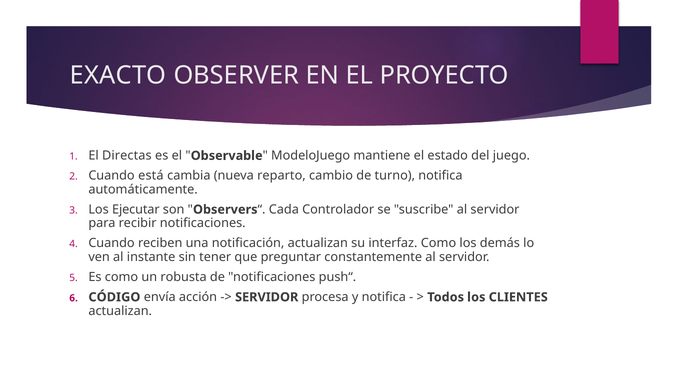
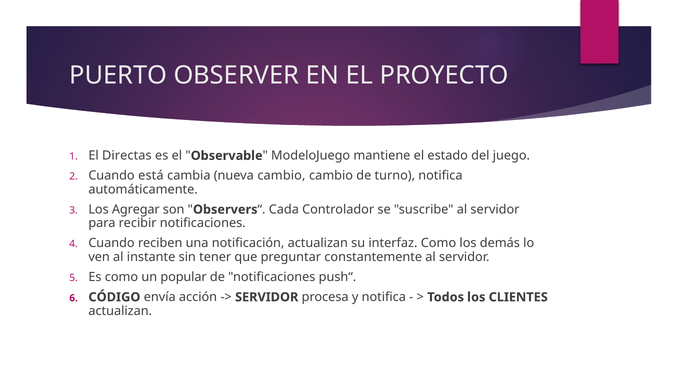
EXACTO: EXACTO -> PUERTO
nueva reparto: reparto -> cambio
Ejecutar: Ejecutar -> Agregar
robusta: robusta -> popular
